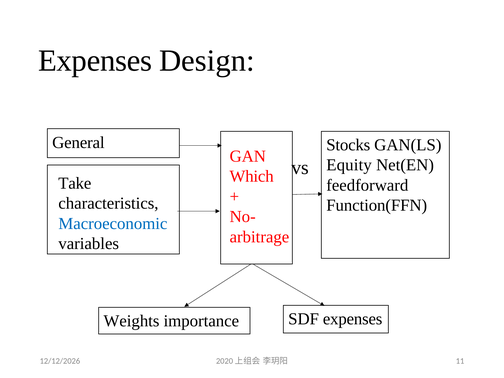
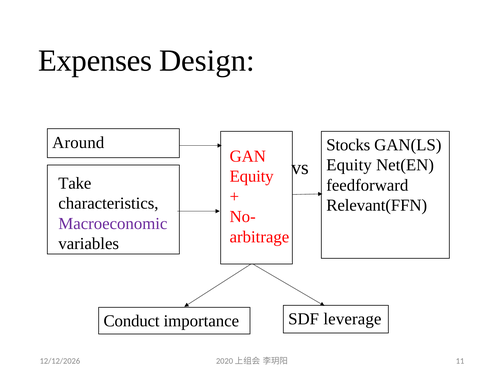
General: General -> Around
Which at (252, 176): Which -> Equity
Function(FFN: Function(FFN -> Relevant(FFN
Macroeconomic colour: blue -> purple
Weights: Weights -> Conduct
SDF expenses: expenses -> leverage
